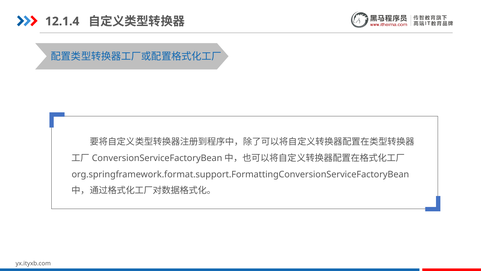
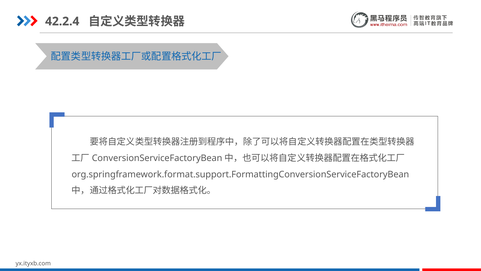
12.1.4: 12.1.4 -> 42.2.4
